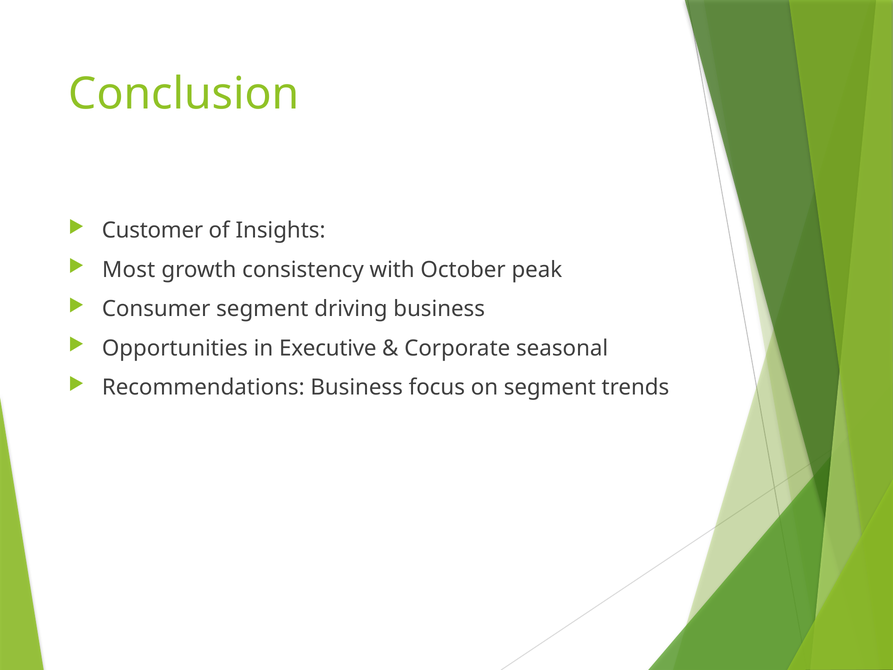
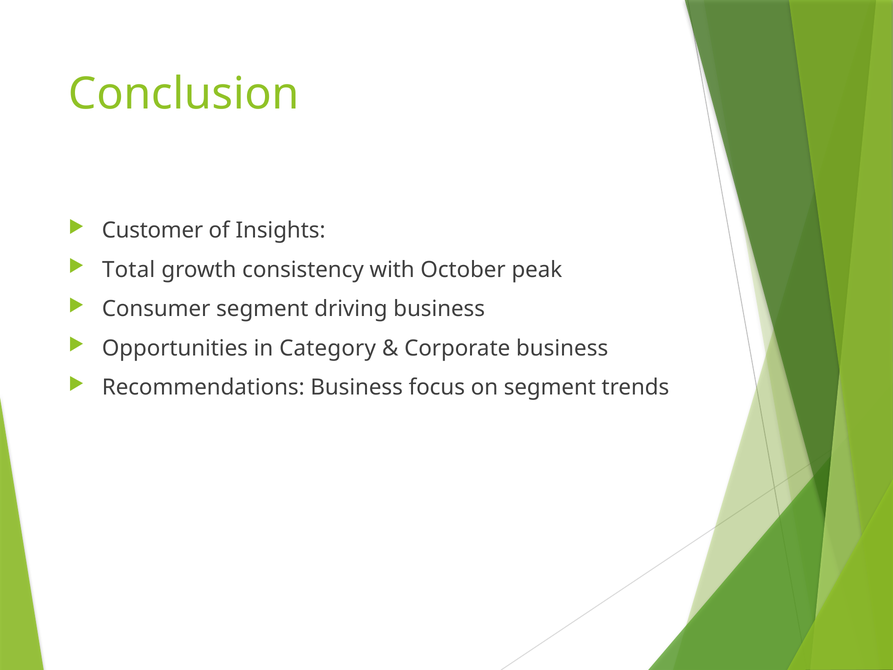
Most: Most -> Total
Executive: Executive -> Category
Corporate seasonal: seasonal -> business
